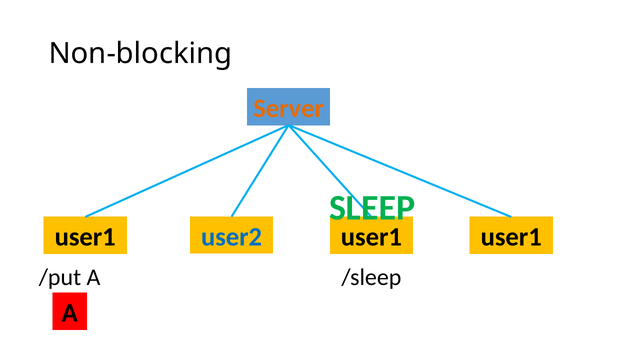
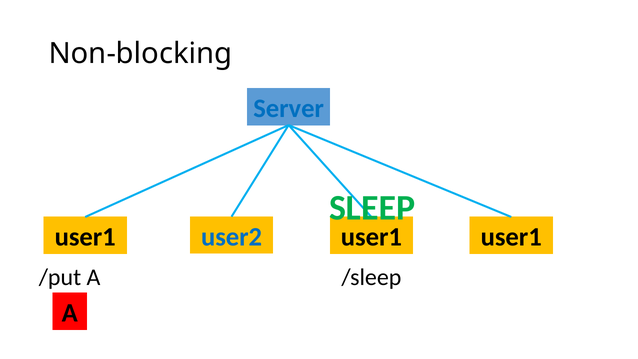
Server colour: orange -> blue
